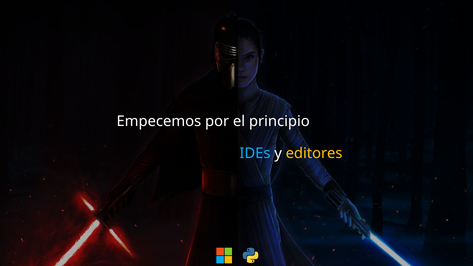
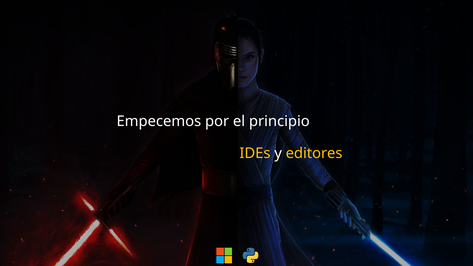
IDEs colour: light blue -> yellow
